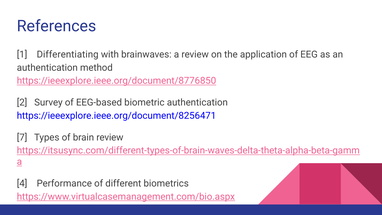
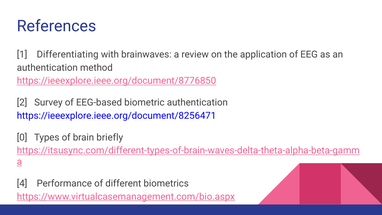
7: 7 -> 0
brain review: review -> briefly
